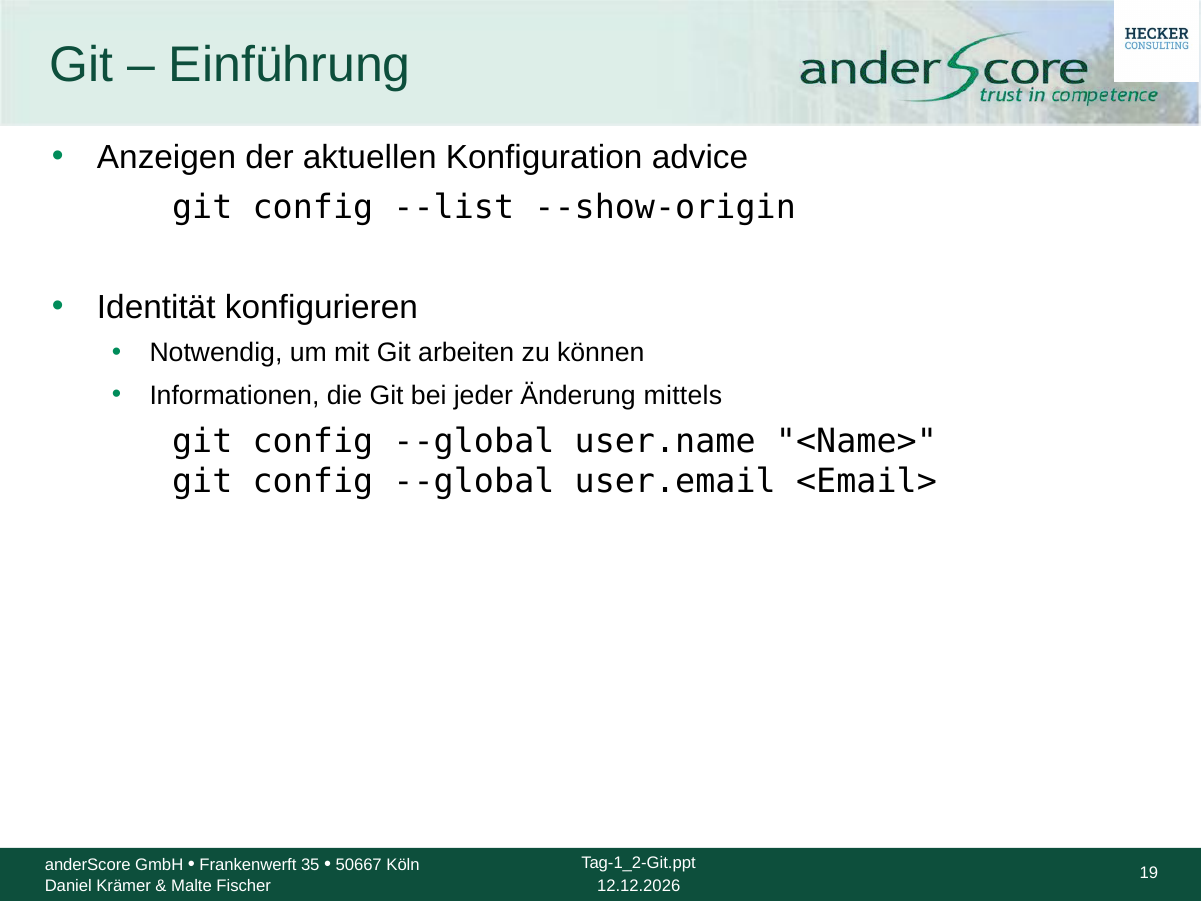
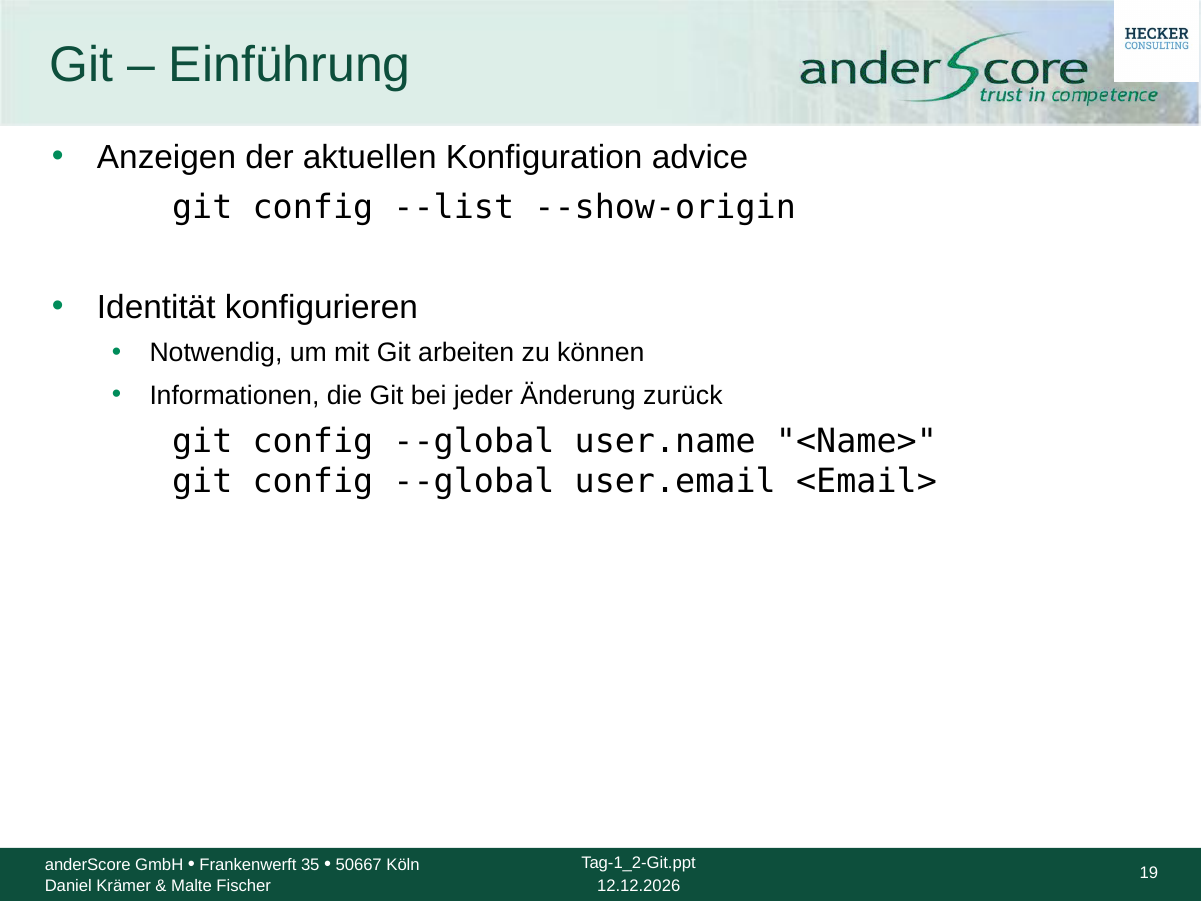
mittels: mittels -> zurück
